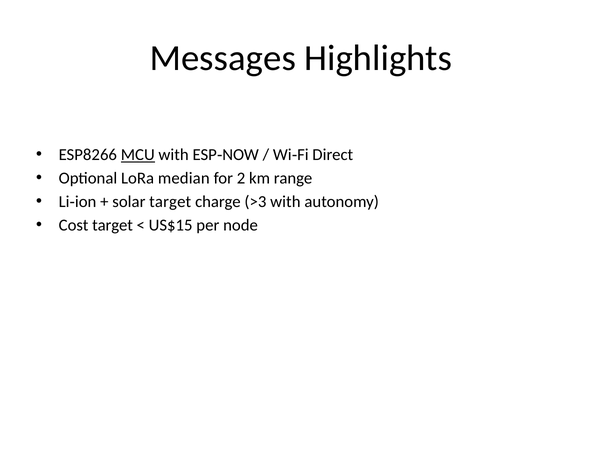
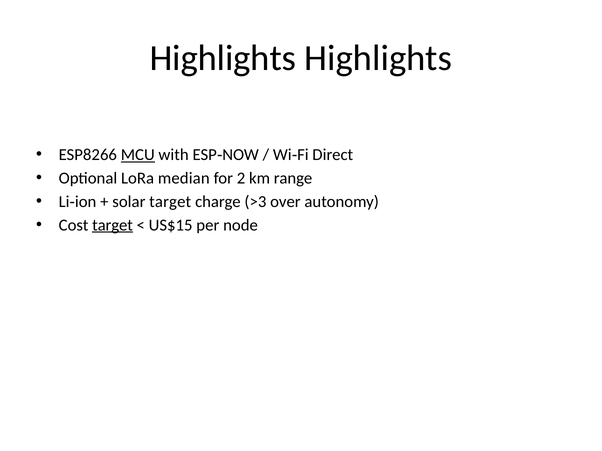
Messages at (223, 58): Messages -> Highlights
>3 with: with -> over
target at (113, 225) underline: none -> present
